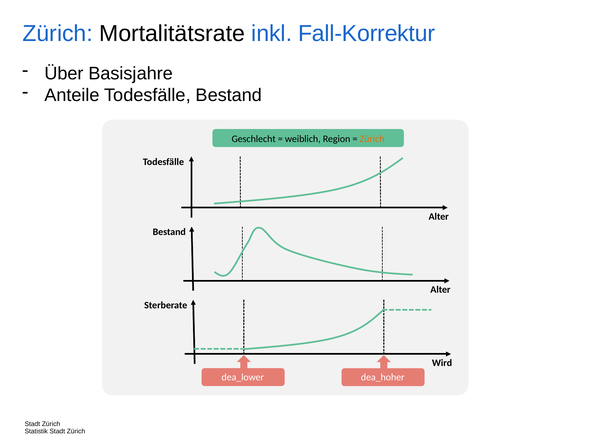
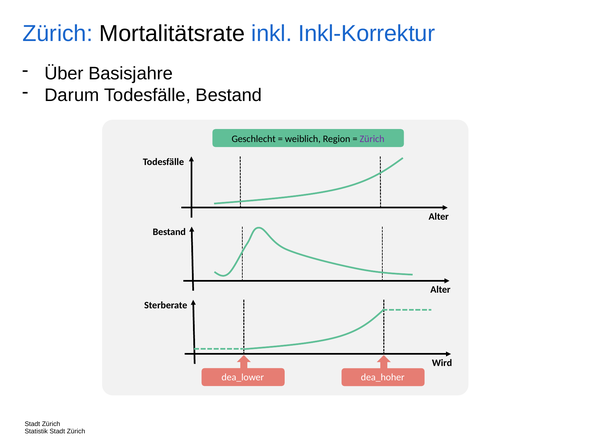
Fall-Korrektur: Fall-Korrektur -> Inkl-Korrektur
Anteile: Anteile -> Darum
Zürich at (372, 139) colour: orange -> purple
